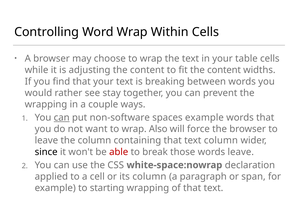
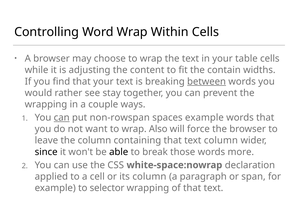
fit the content: content -> contain
between underline: none -> present
non-software: non-software -> non-rowspan
able colour: red -> black
words leave: leave -> more
starting: starting -> selector
